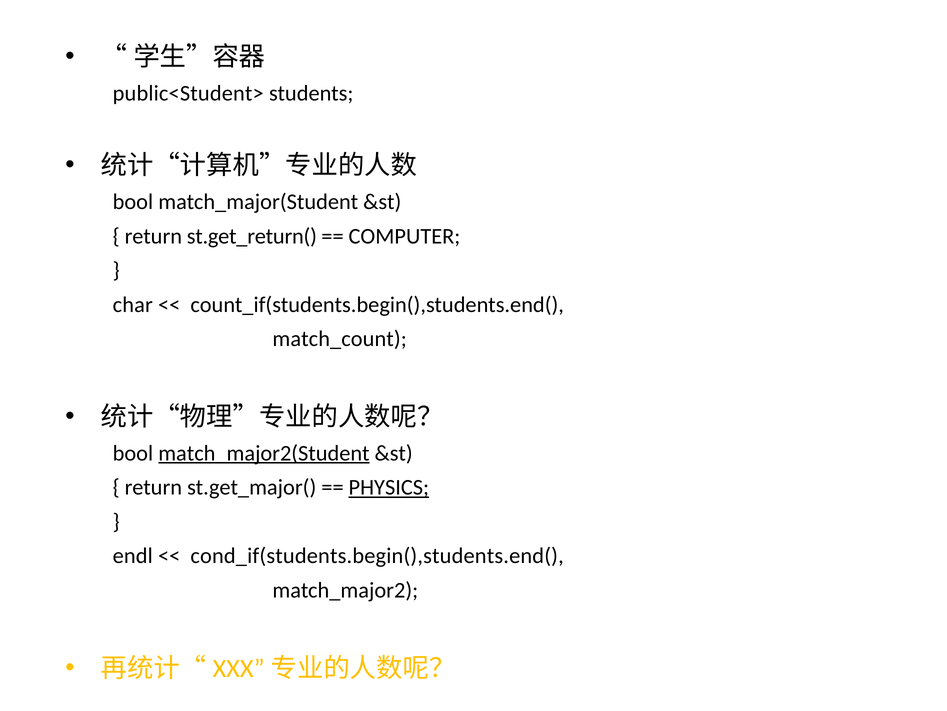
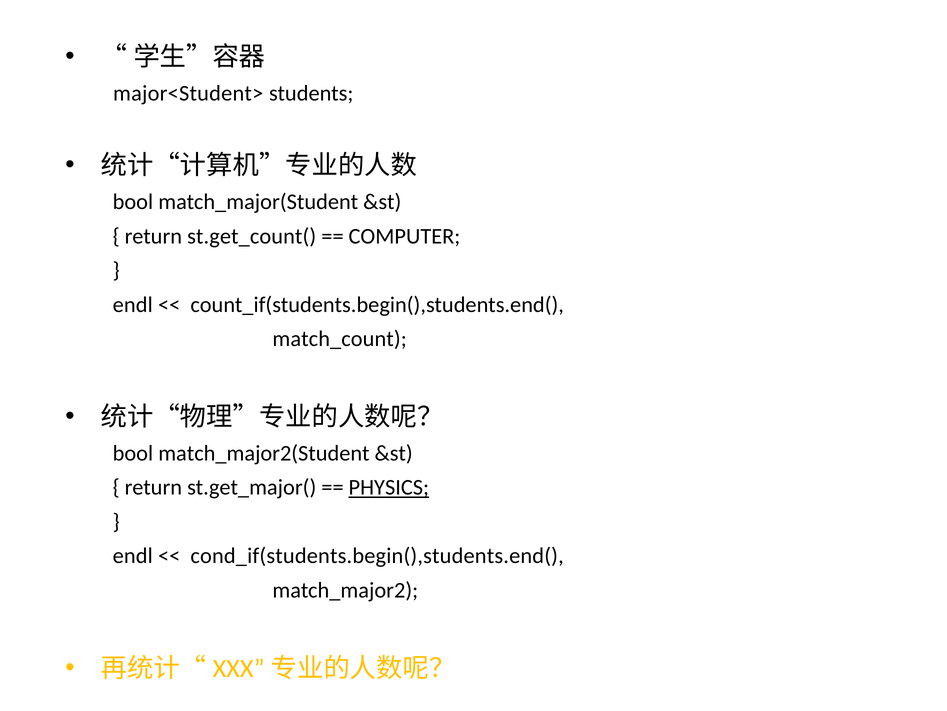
public<Student>: public<Student> -> major<Student>
st.get_return(: st.get_return( -> st.get_count(
char at (133, 304): char -> endl
match_major2(Student underline: present -> none
